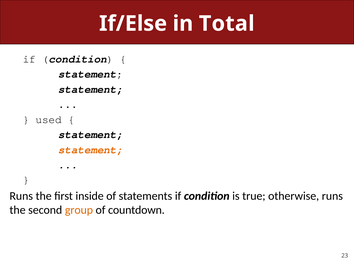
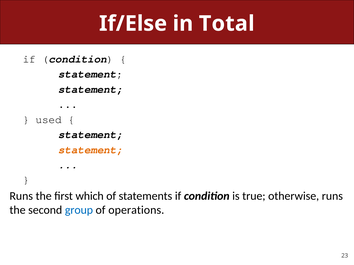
inside: inside -> which
group colour: orange -> blue
countdown: countdown -> operations
